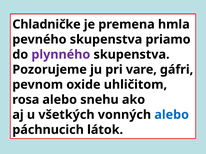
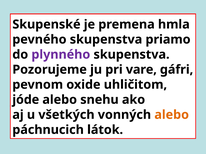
Chladničke: Chladničke -> Skupenské
rosa: rosa -> jóde
alebo at (172, 115) colour: blue -> orange
